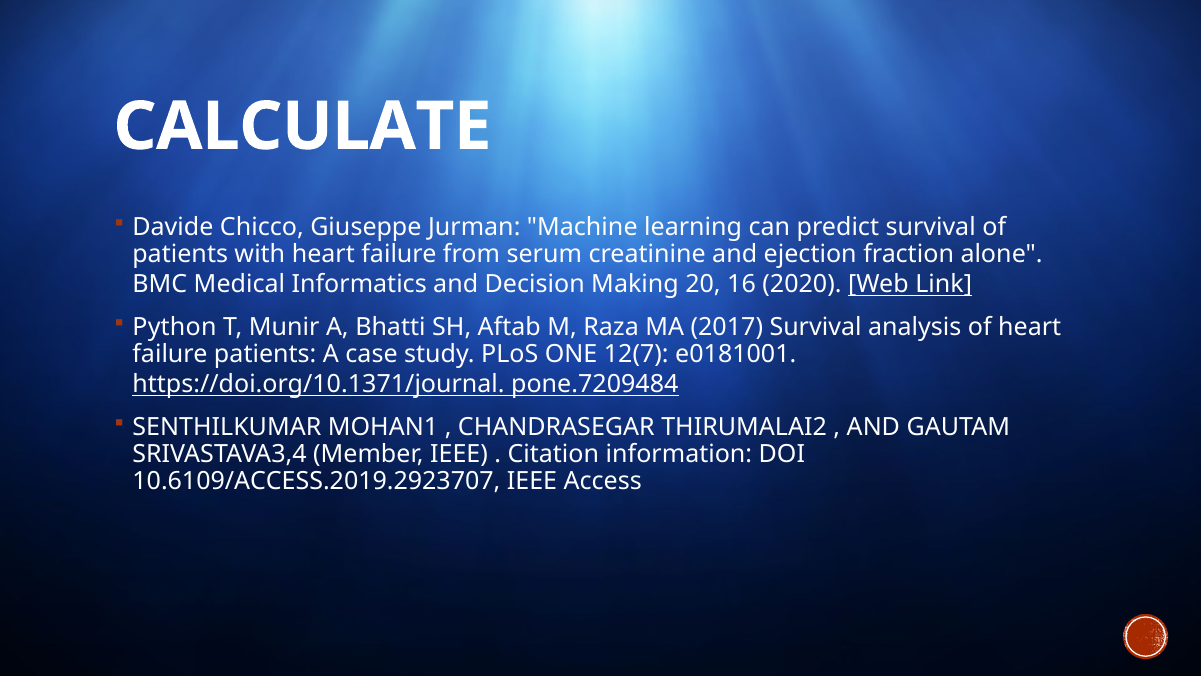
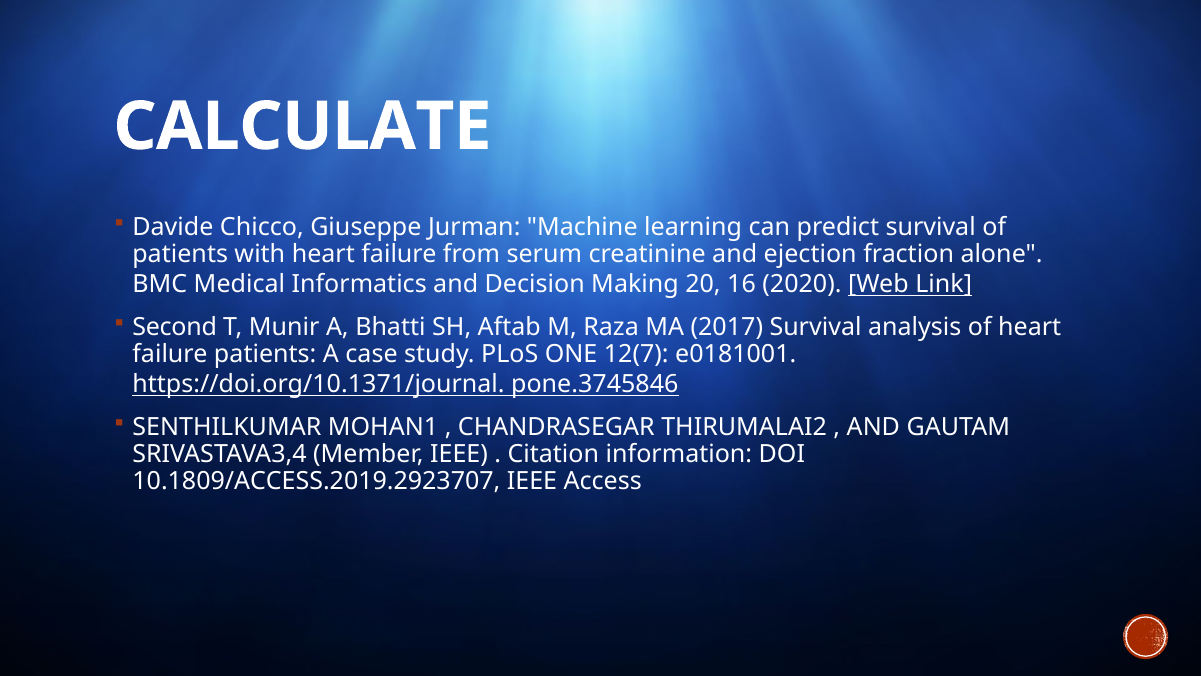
Python: Python -> Second
pone.7209484: pone.7209484 -> pone.3745846
10.6109/ACCESS.2019.2923707: 10.6109/ACCESS.2019.2923707 -> 10.1809/ACCESS.2019.2923707
